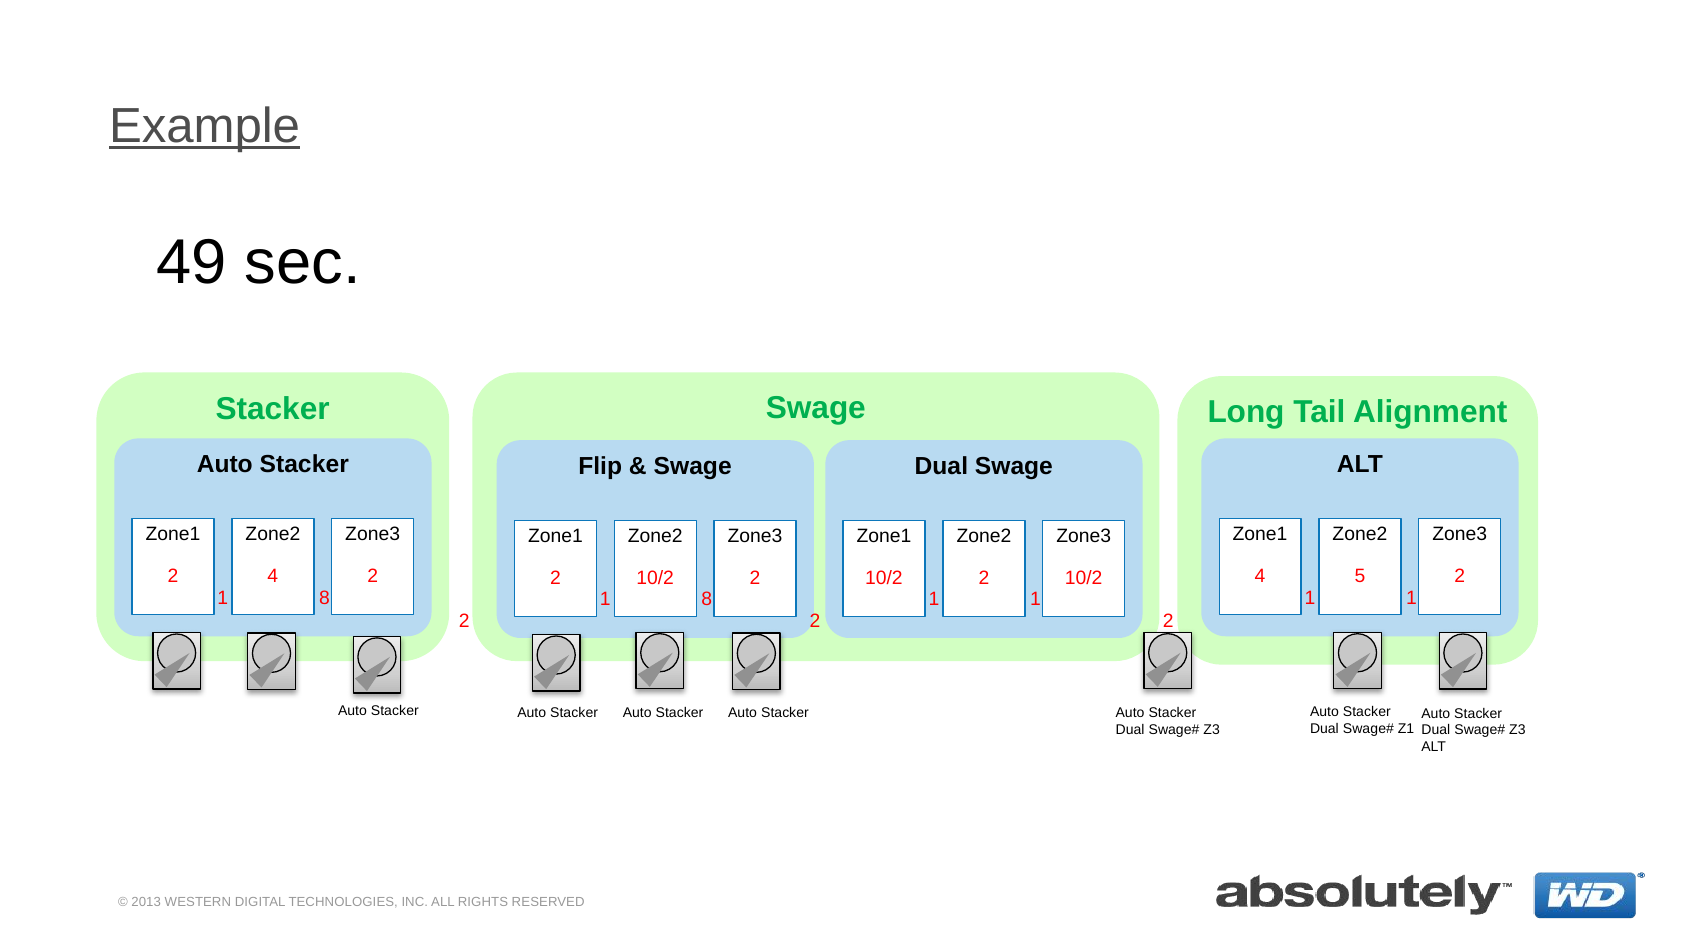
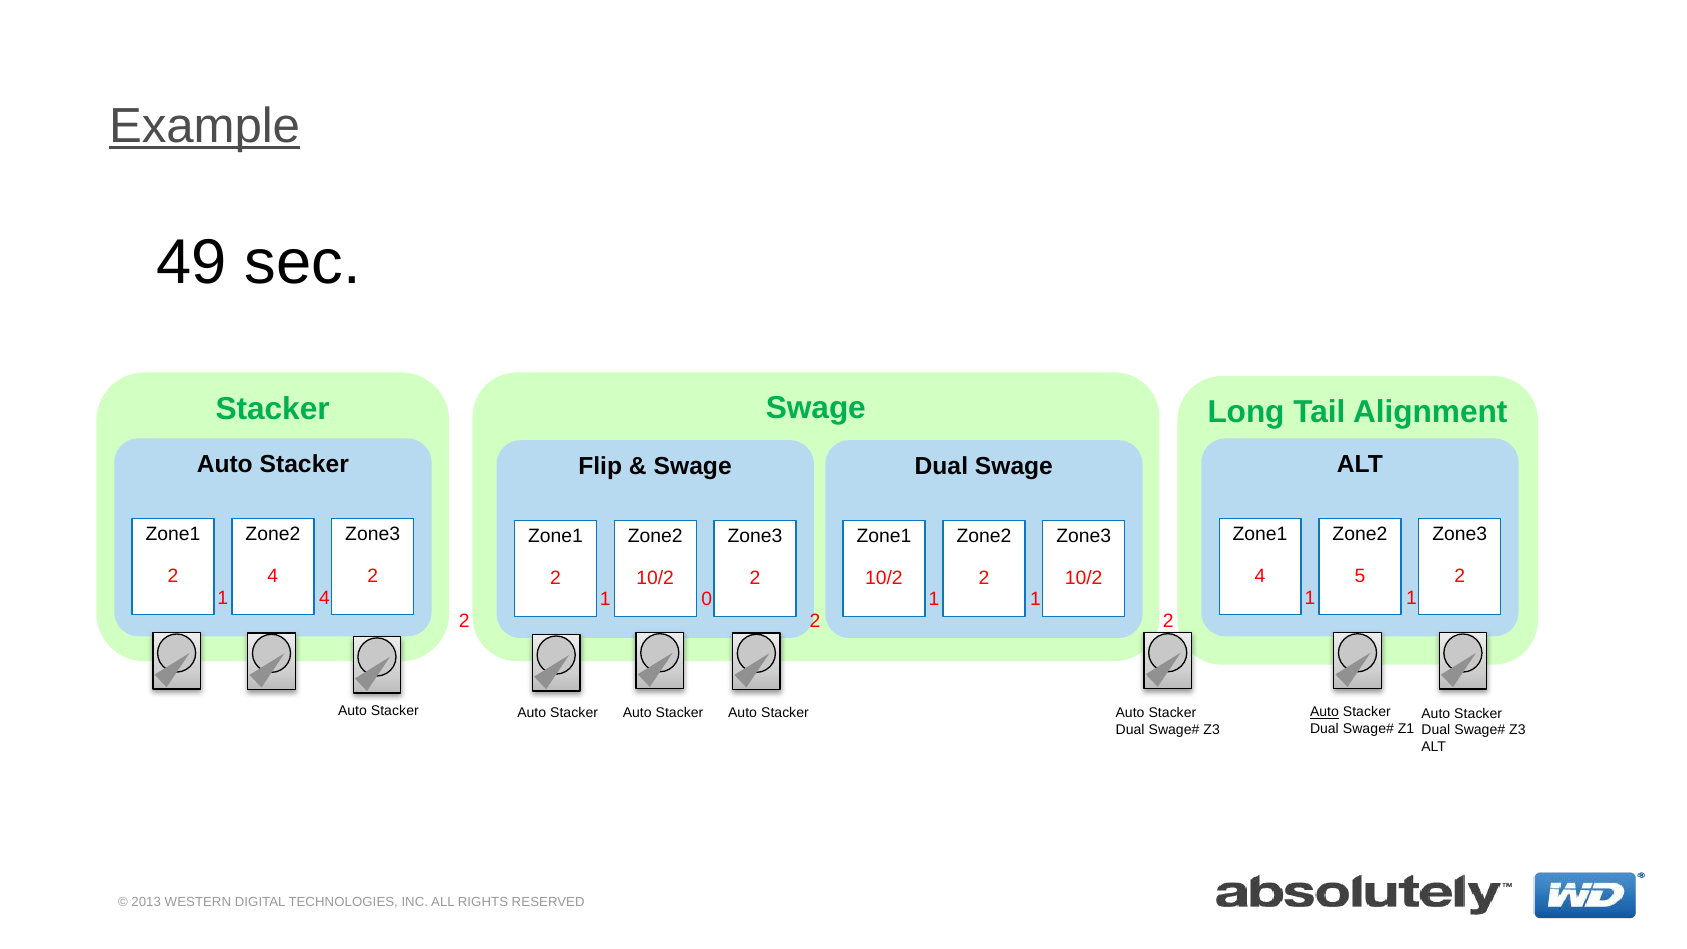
8 at (324, 598): 8 -> 4
8 at (707, 599): 8 -> 0
Auto at (1324, 712) underline: none -> present
